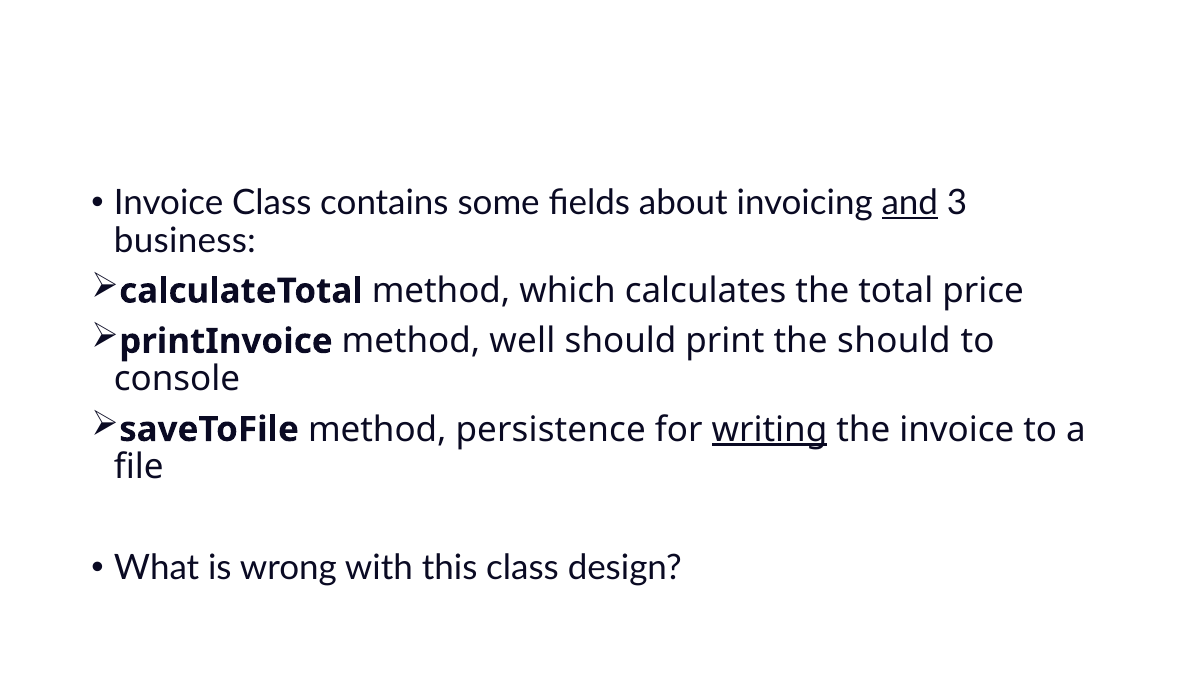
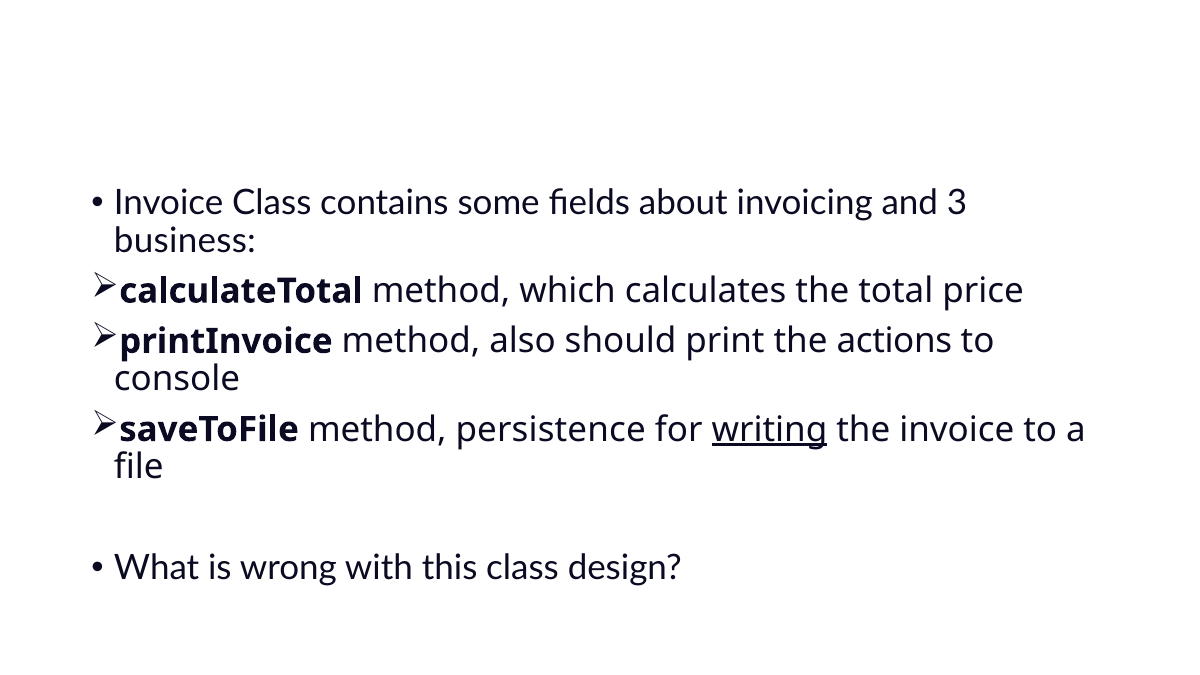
and underline: present -> none
well: well -> also
the should: should -> actions
